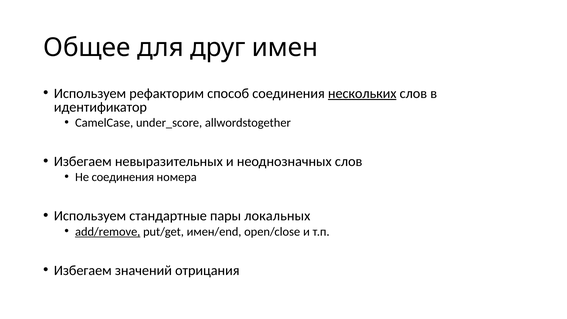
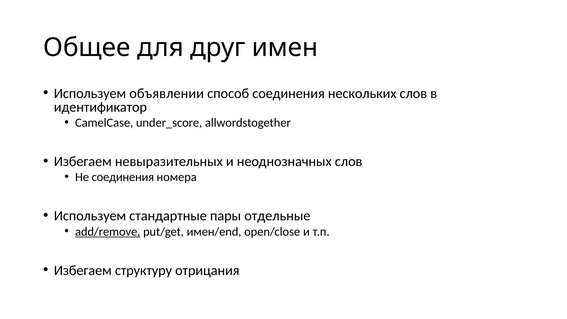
рефакторим: рефакторим -> объявлении
нескольких underline: present -> none
локальных: локальных -> отдельные
значений: значений -> структуру
